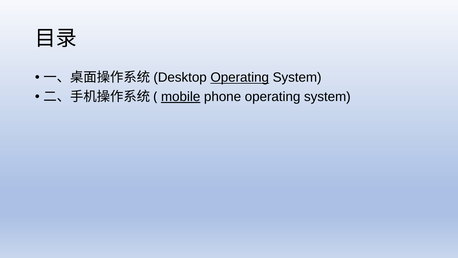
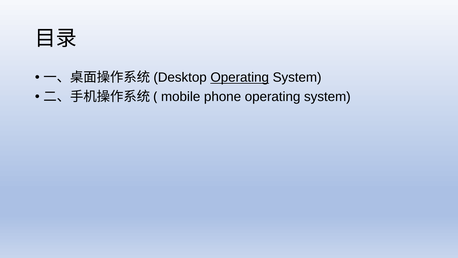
mobile underline: present -> none
